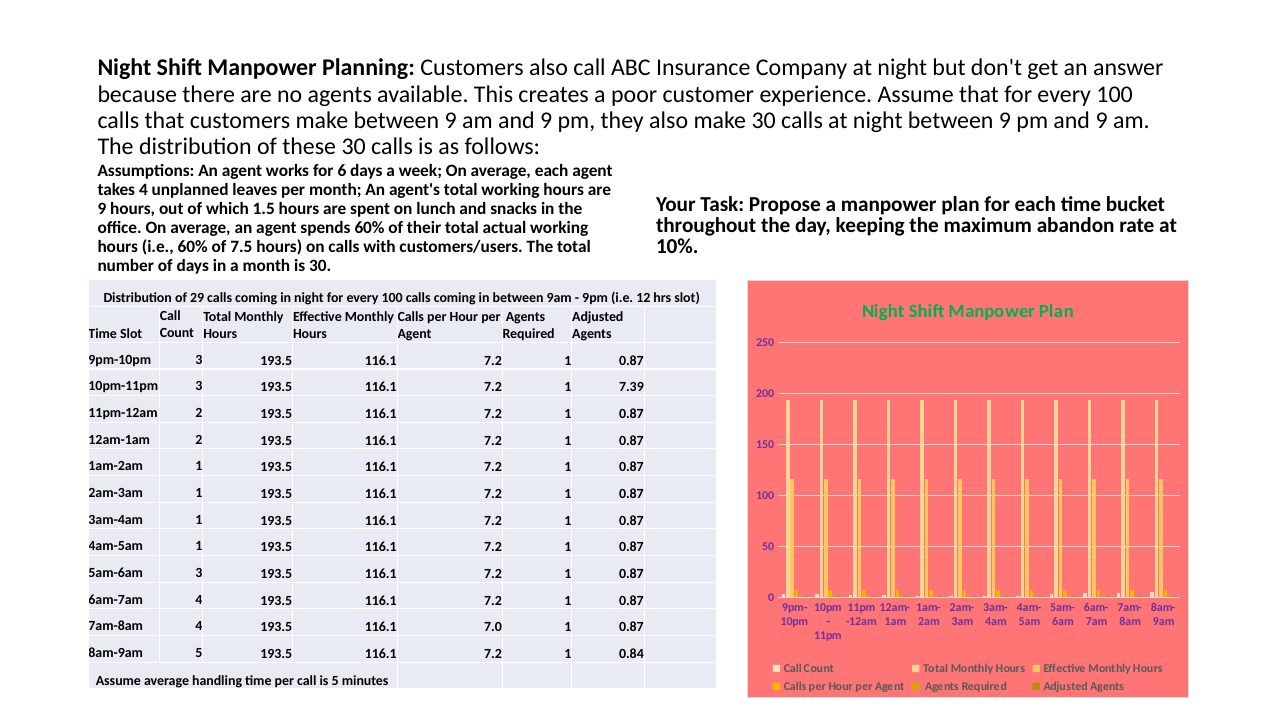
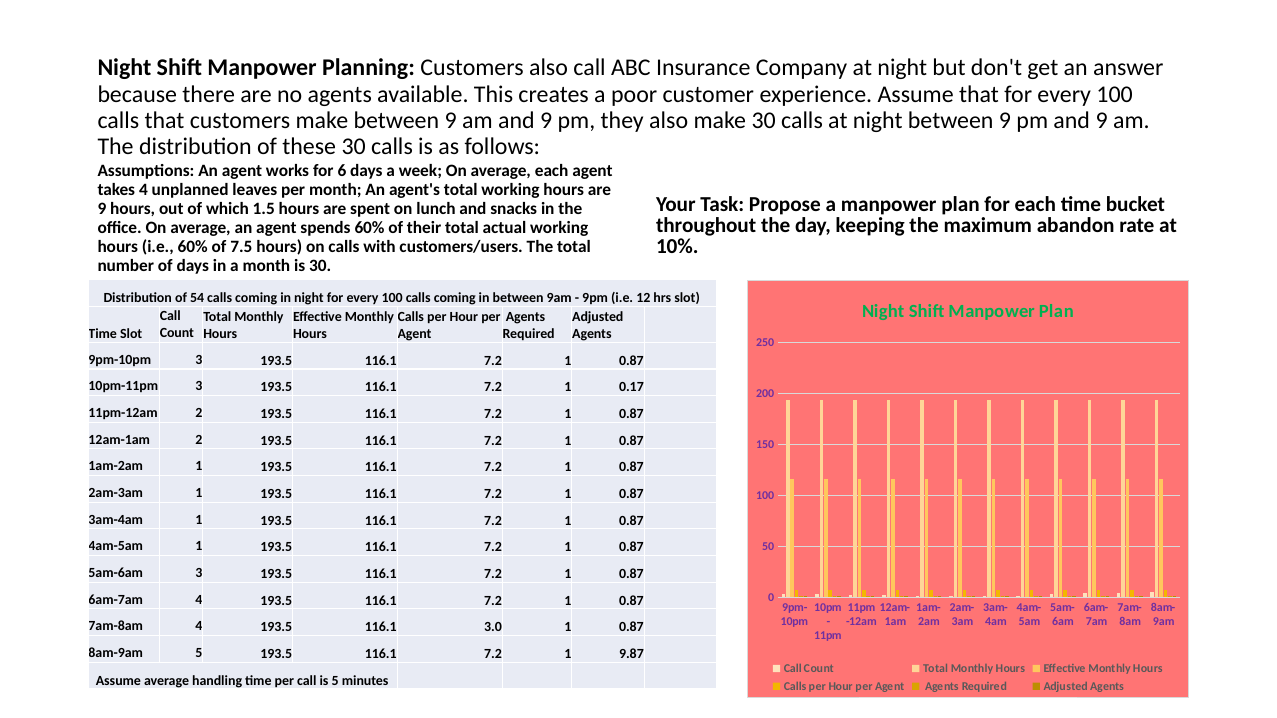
29: 29 -> 54
7.39: 7.39 -> 0.17
7.0: 7.0 -> 3.0
0.84: 0.84 -> 9.87
